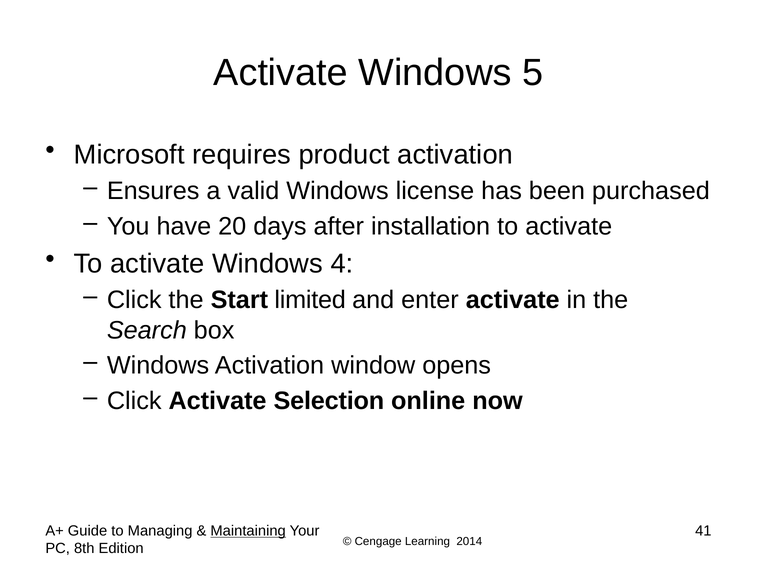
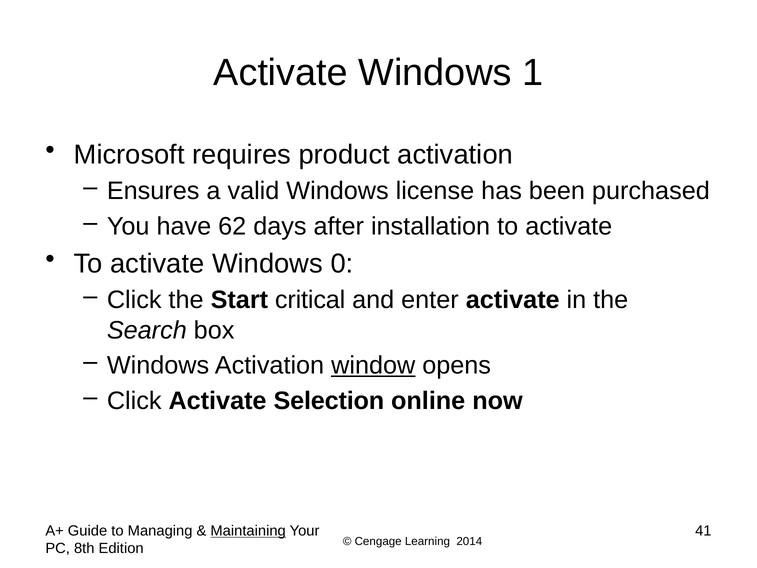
5: 5 -> 1
20: 20 -> 62
4: 4 -> 0
limited: limited -> critical
window underline: none -> present
